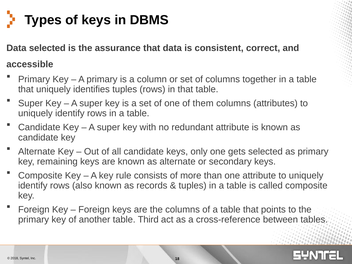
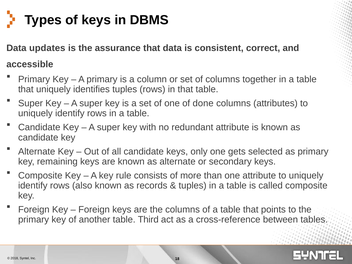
Data selected: selected -> updates
them: them -> done
